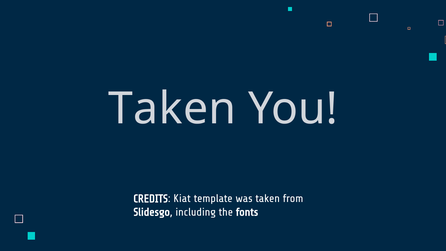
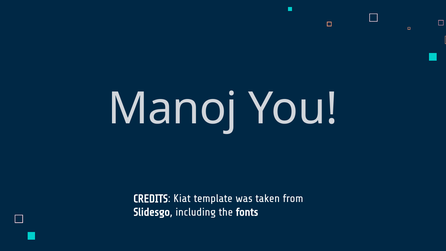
Taken at (172, 109): Taken -> Manoj
